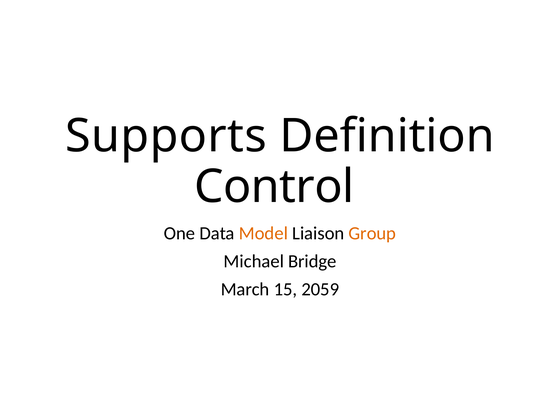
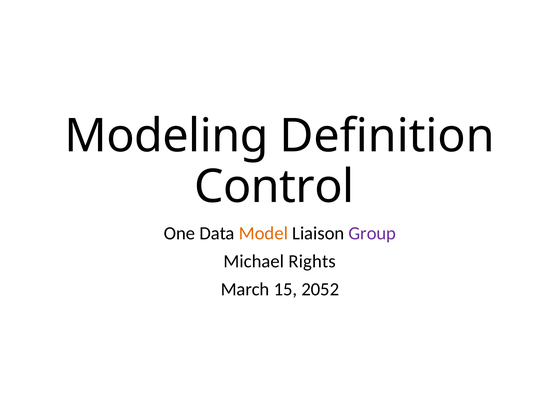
Supports: Supports -> Modeling
Group colour: orange -> purple
Bridge: Bridge -> Rights
2059: 2059 -> 2052
